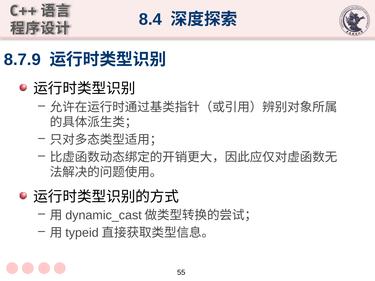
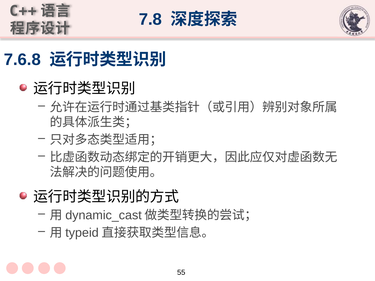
8.4: 8.4 -> 7.8
8.7.9: 8.7.9 -> 7.6.8
